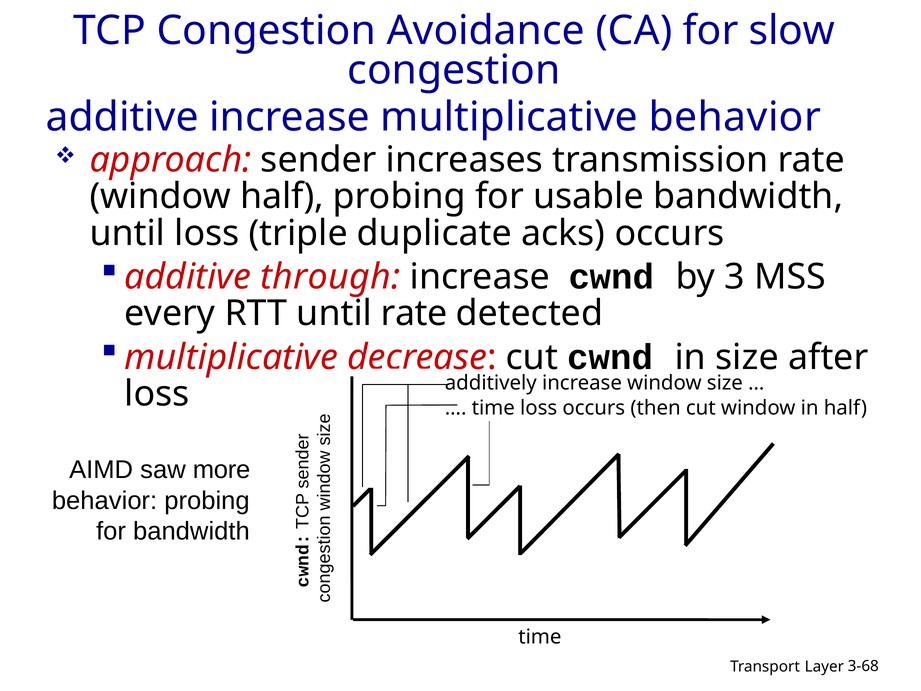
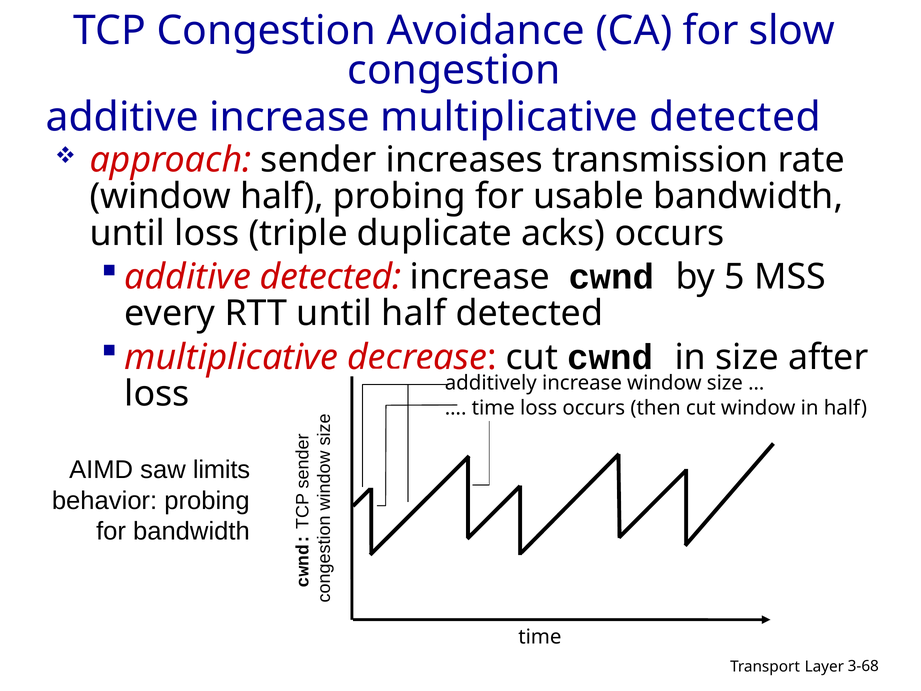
multiplicative behavior: behavior -> detected
additive through: through -> detected
3: 3 -> 5
until rate: rate -> half
more: more -> limits
